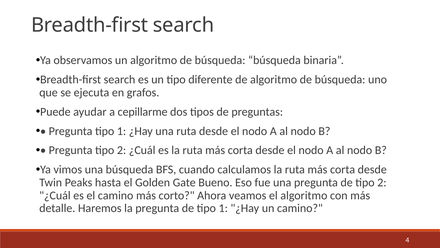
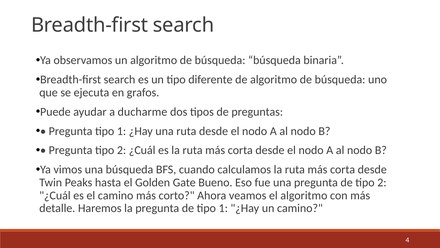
cepillarme: cepillarme -> ducharme
